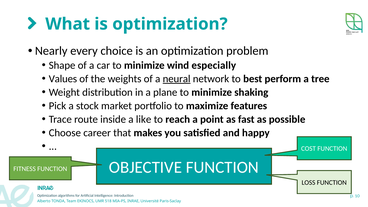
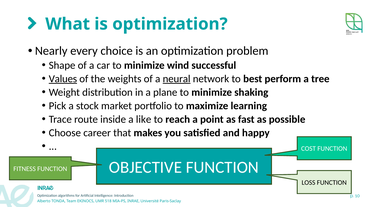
especially: especially -> successful
Values underline: none -> present
features: features -> learning
